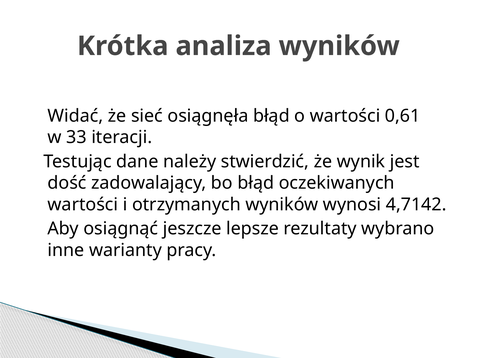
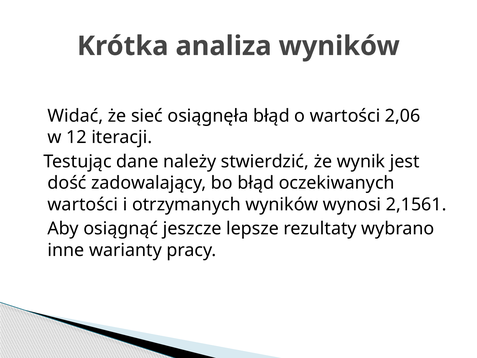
0,61: 0,61 -> 2,06
33: 33 -> 12
4,7142: 4,7142 -> 2,1561
